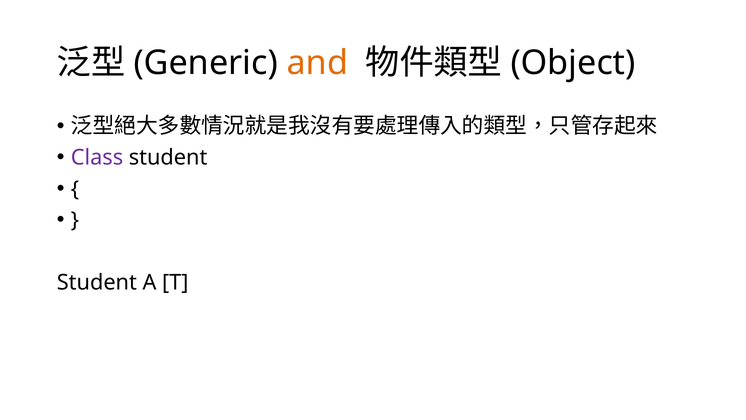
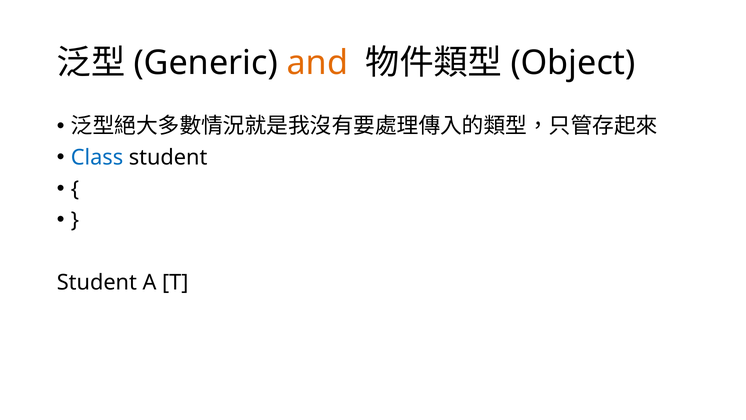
Class colour: purple -> blue
